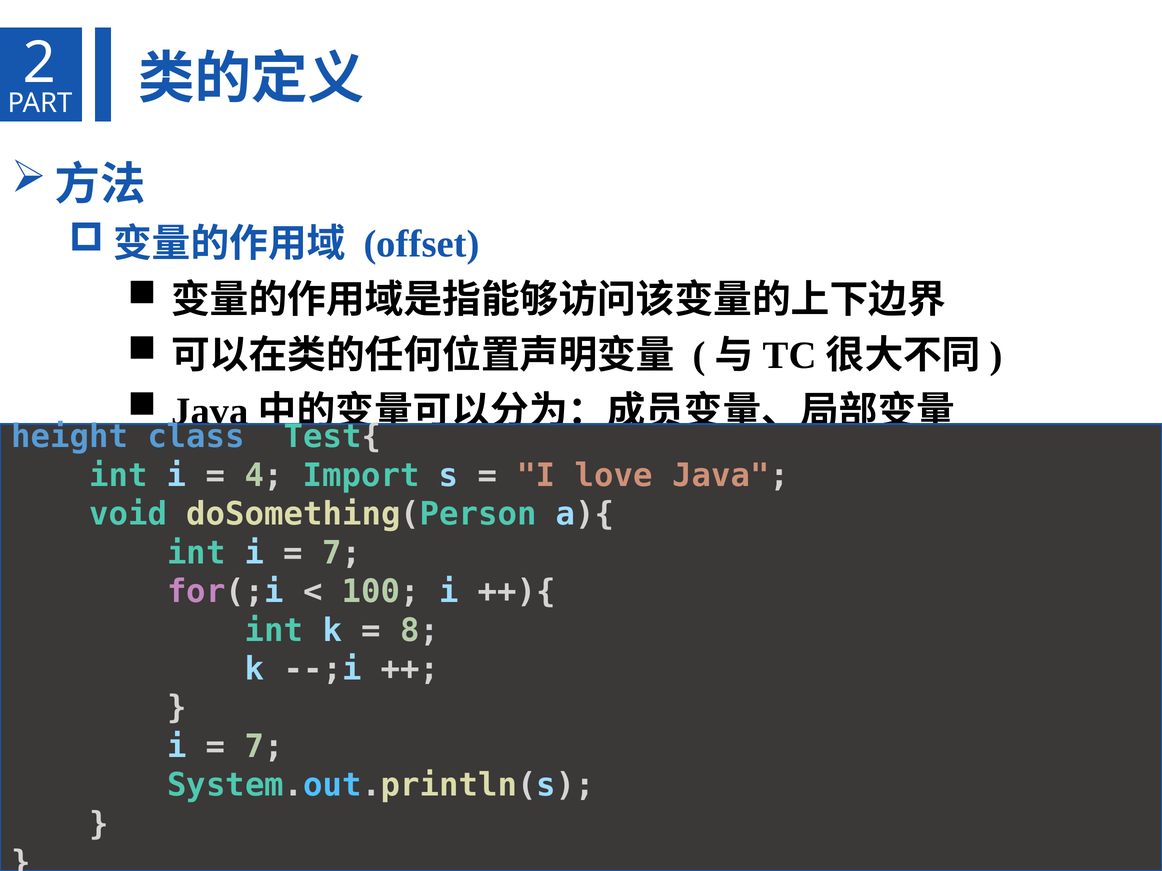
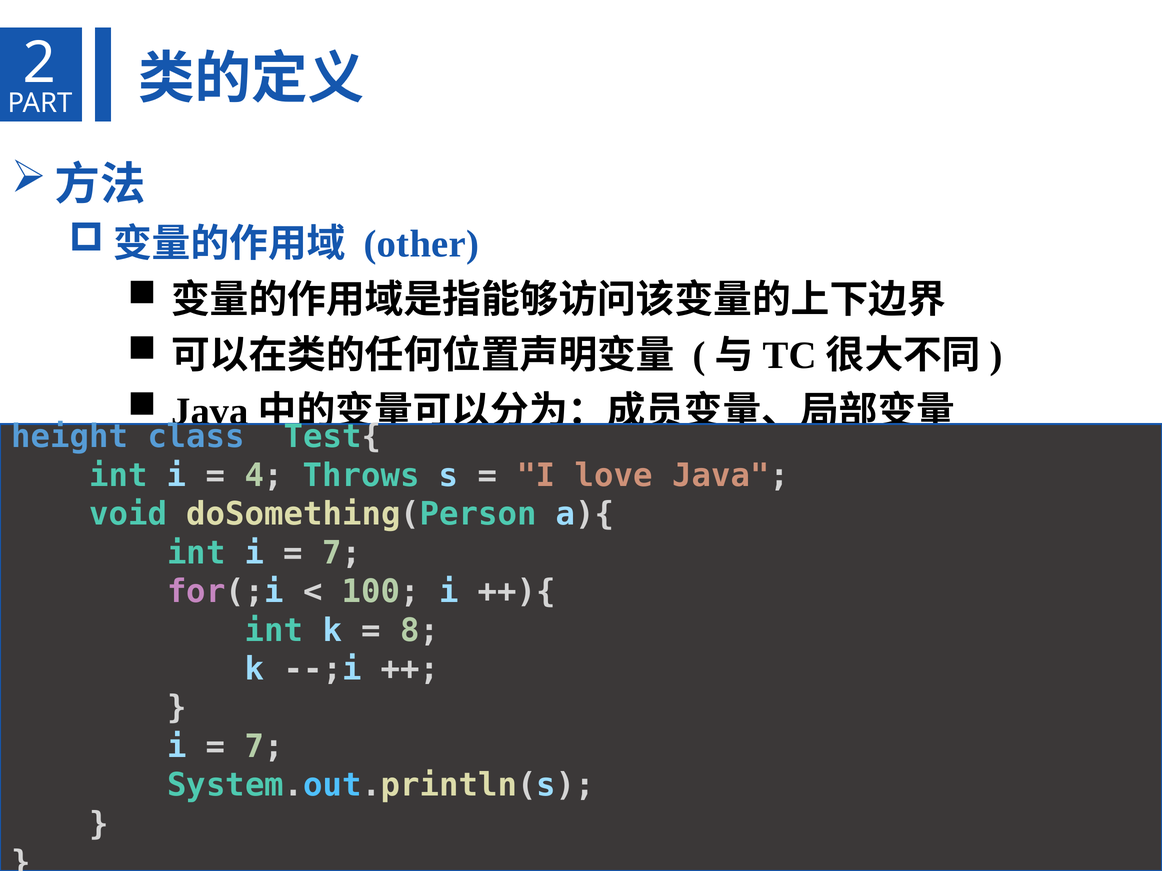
offset: offset -> other
Import: Import -> Throws
